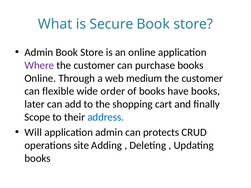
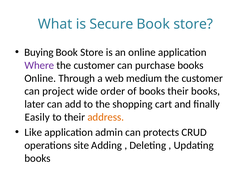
Admin at (39, 52): Admin -> Buying
flexible: flexible -> project
books have: have -> their
Scope: Scope -> Easily
address colour: blue -> orange
Will: Will -> Like
